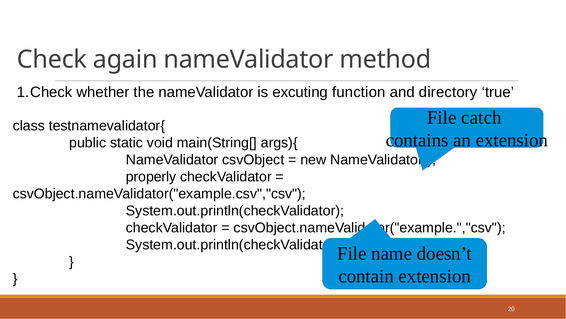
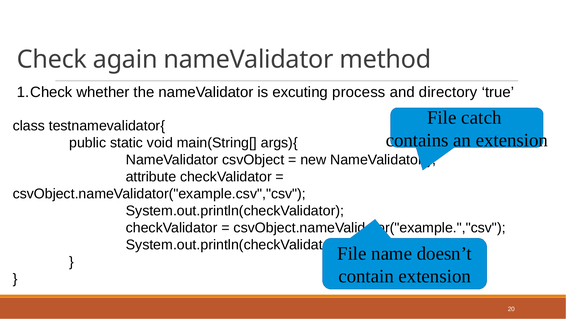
function: function -> process
properly: properly -> attribute
